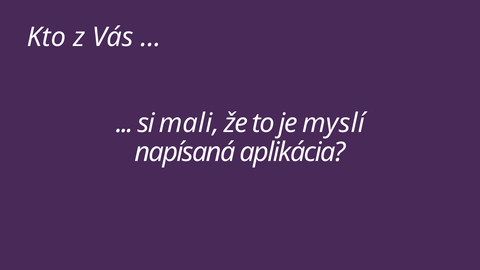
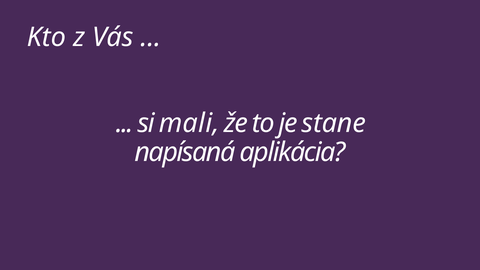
myslí: myslí -> stane
